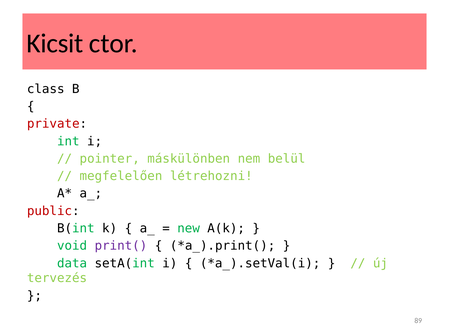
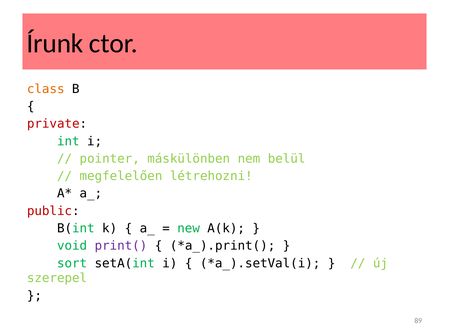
Kicsit: Kicsit -> Írunk
class colour: black -> orange
data: data -> sort
tervezés: tervezés -> szerepel
